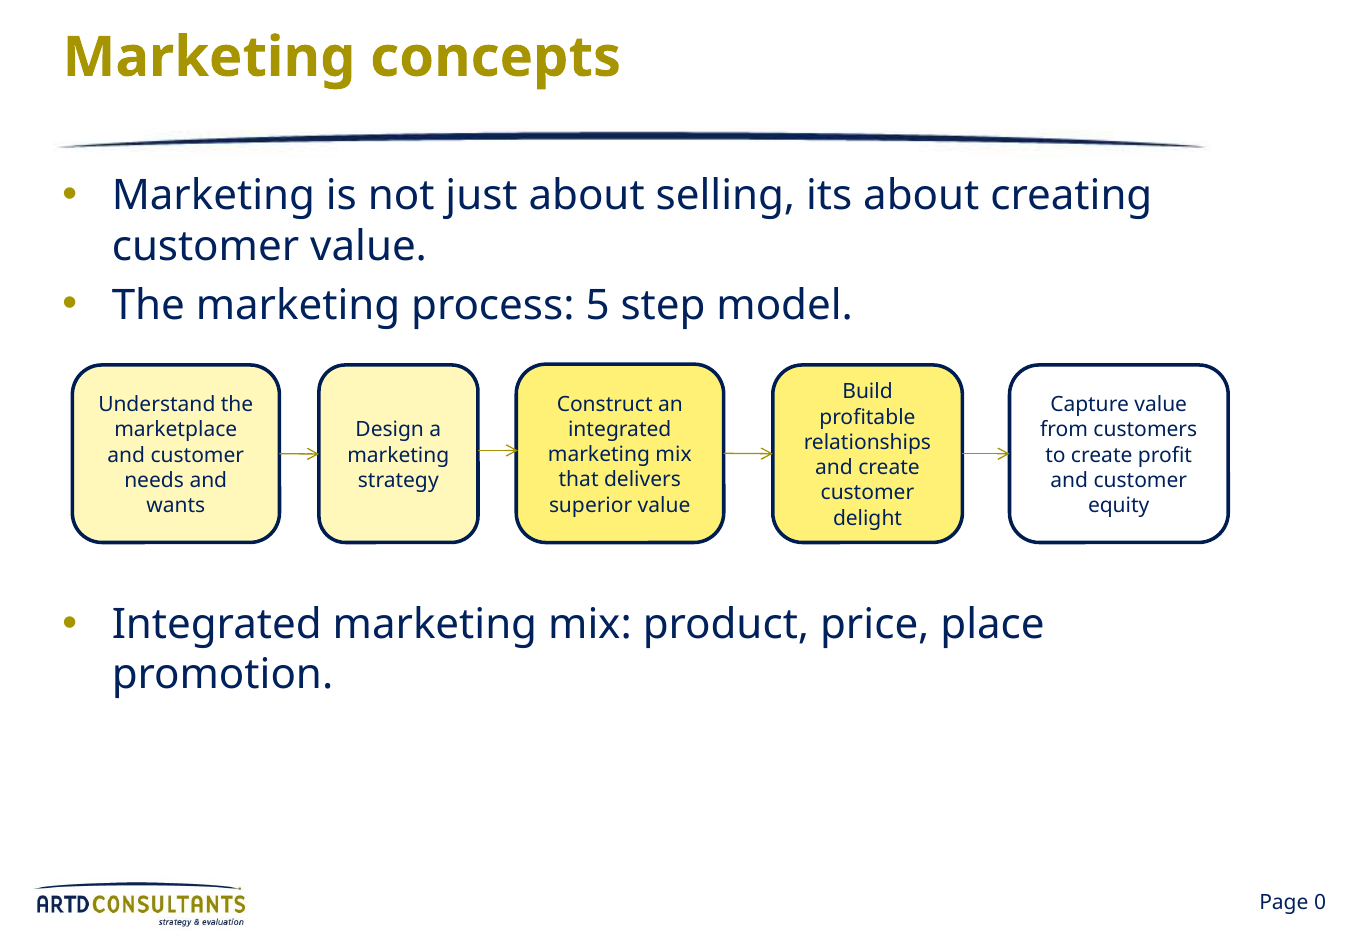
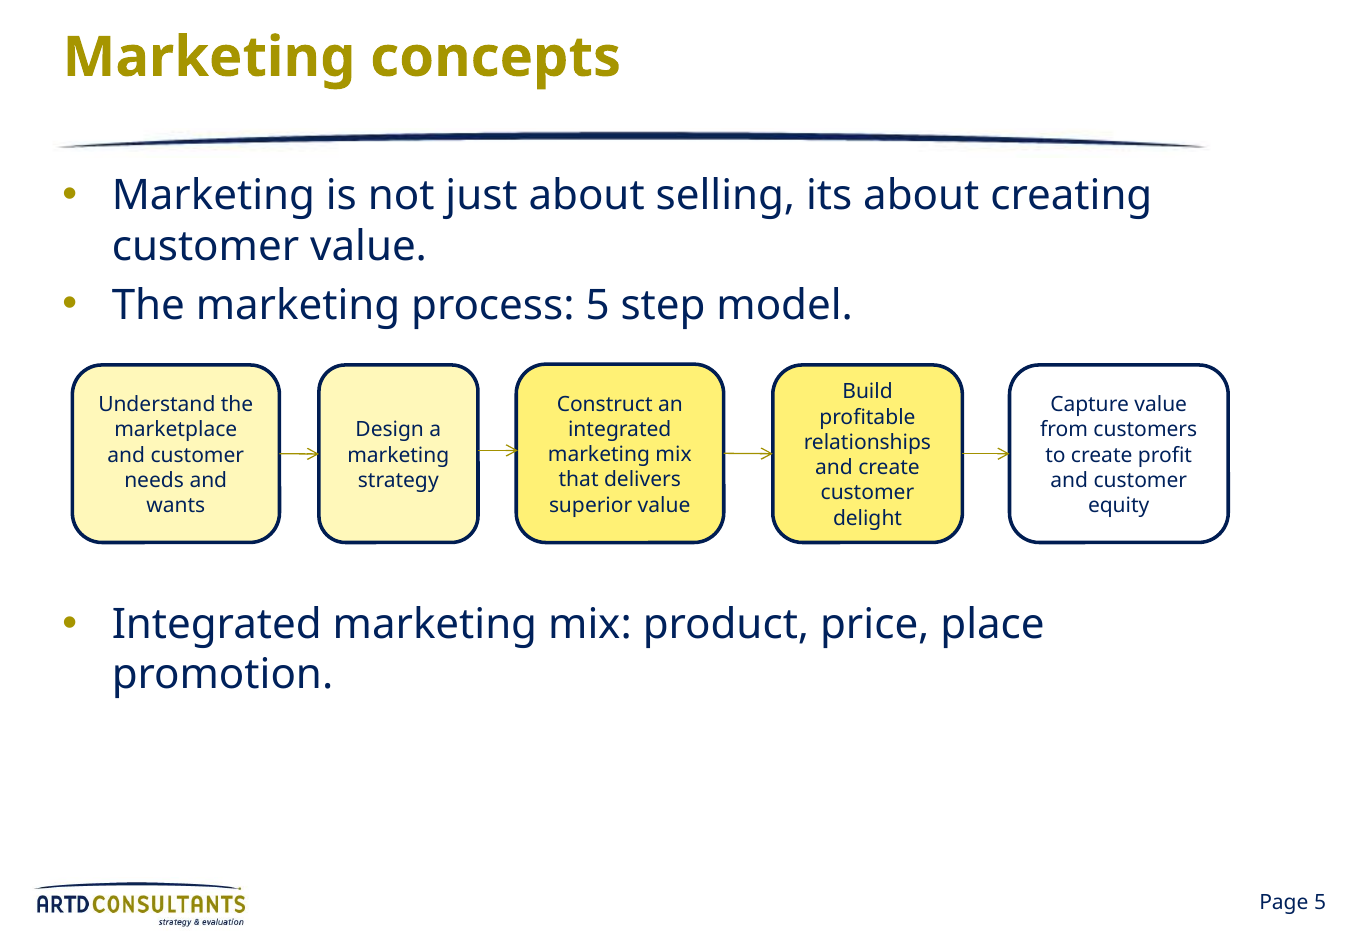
Page 0: 0 -> 5
